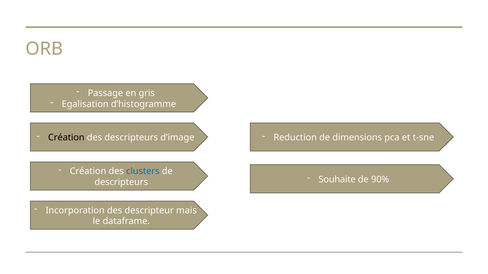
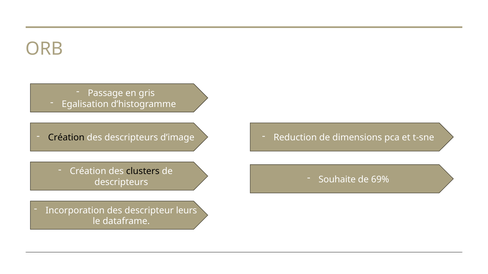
clusters colour: blue -> black
90%: 90% -> 69%
mais: mais -> leurs
